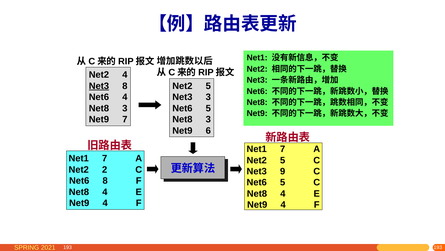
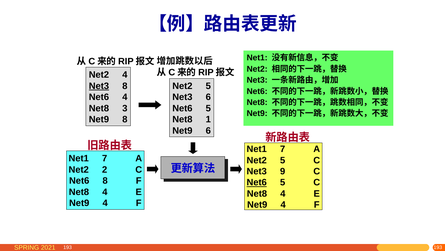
Net3 3: 3 -> 6
Net9 7: 7 -> 8
3 at (208, 119): 3 -> 1
Net6 at (257, 182) underline: none -> present
